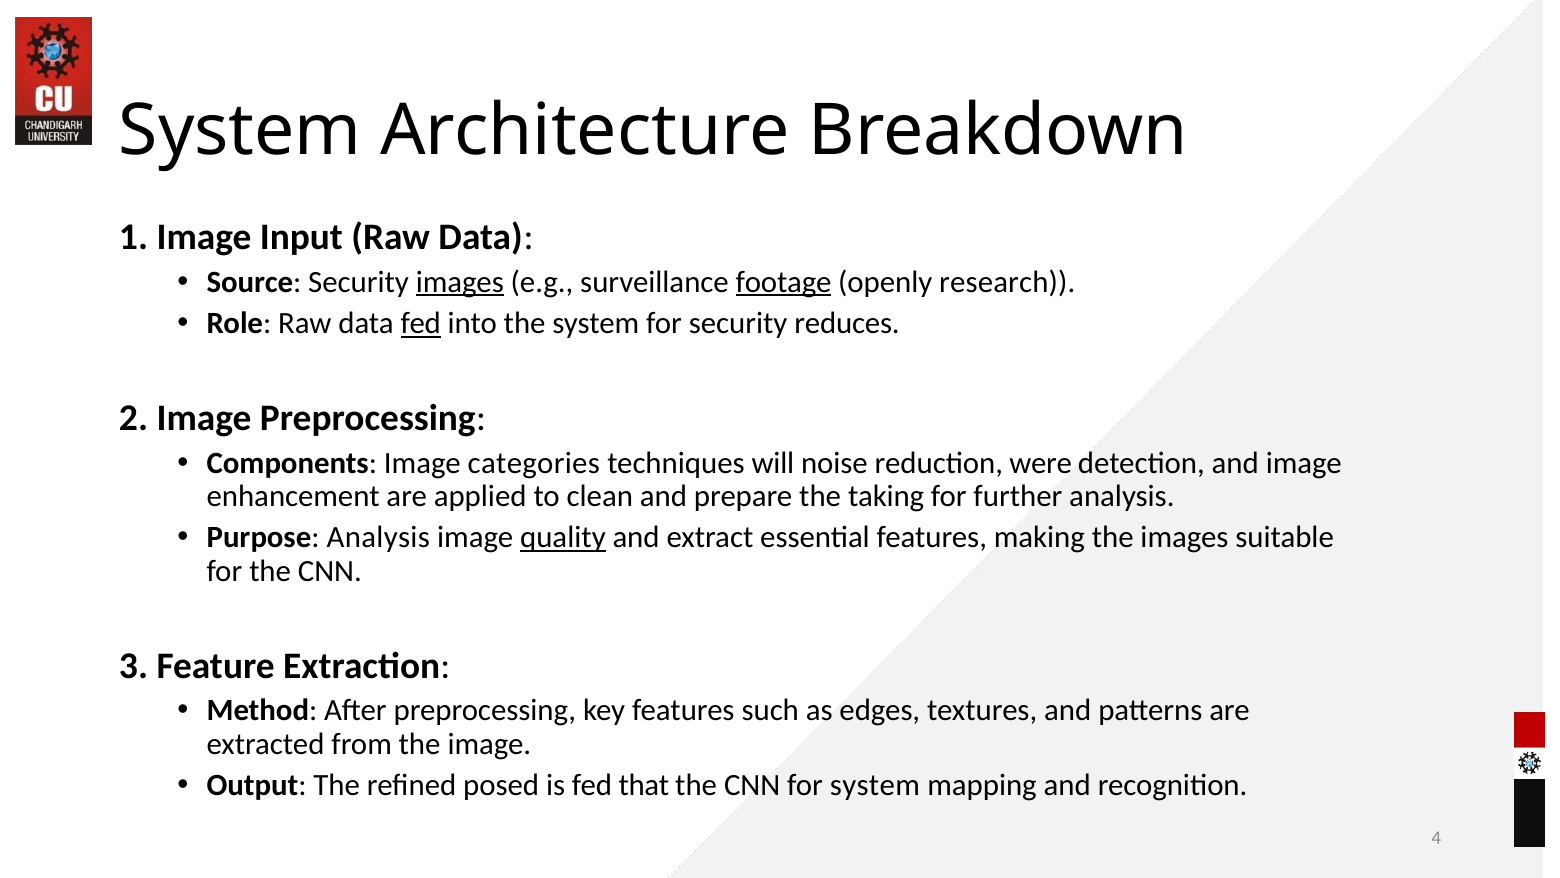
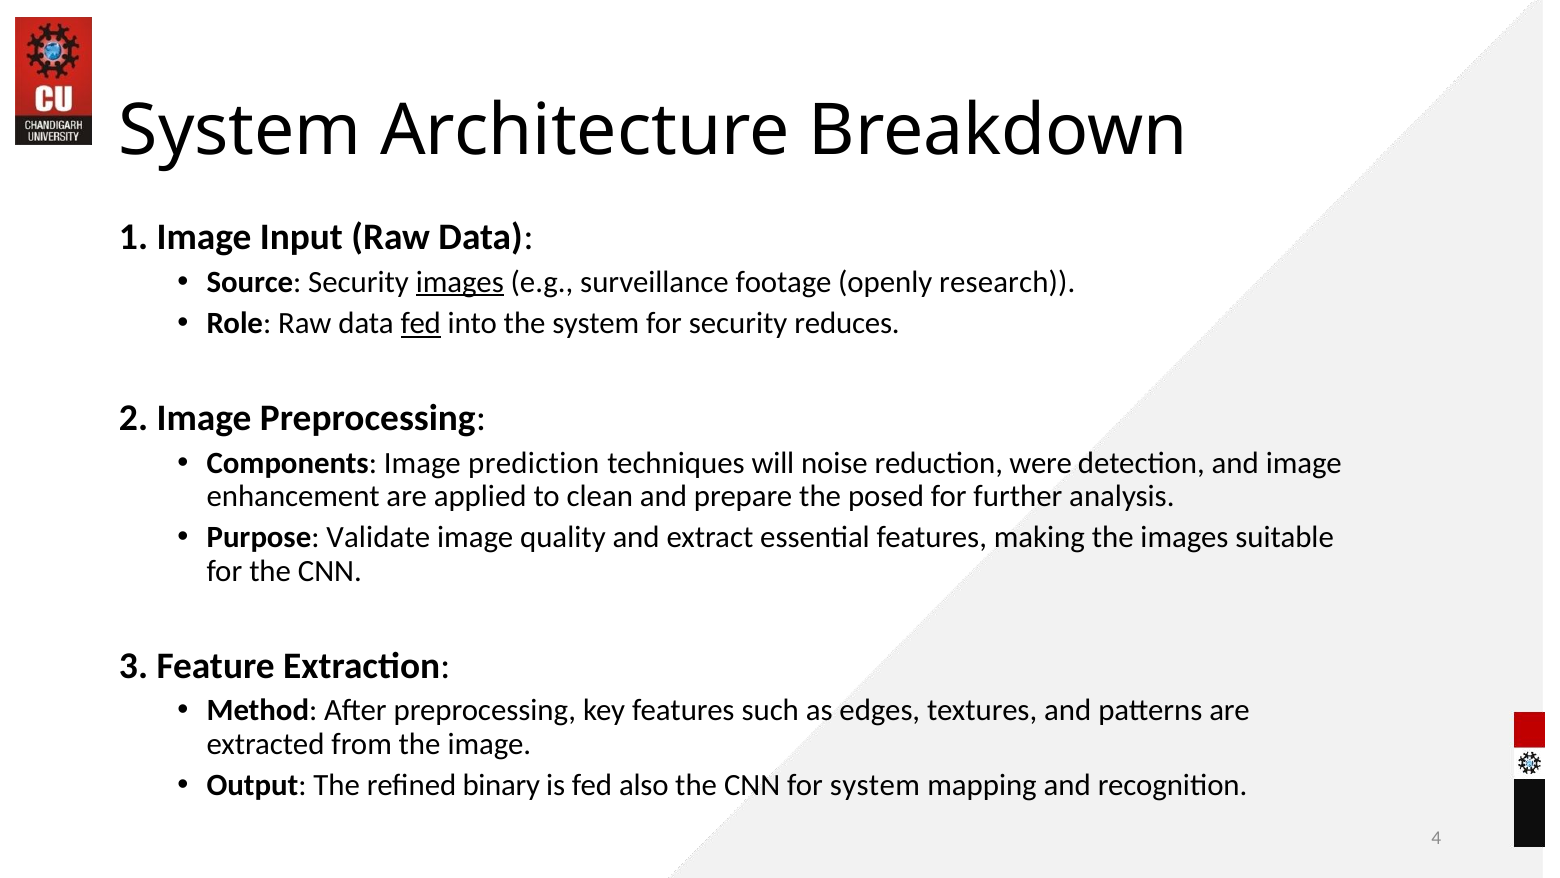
footage underline: present -> none
categories: categories -> prediction
taking: taking -> posed
Purpose Analysis: Analysis -> Validate
quality underline: present -> none
posed: posed -> binary
that: that -> also
